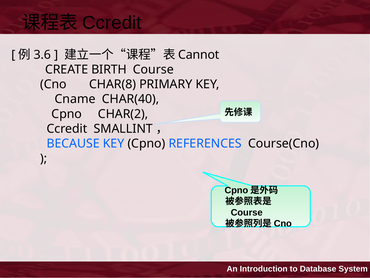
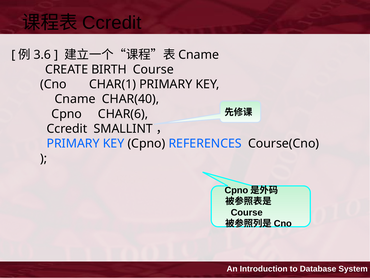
Cannot at (199, 55): Cannot -> Cname
CHAR(8: CHAR(8 -> CHAR(1
CHAR(2: CHAR(2 -> CHAR(6
BECAUSE at (73, 143): BECAUSE -> PRIMARY
